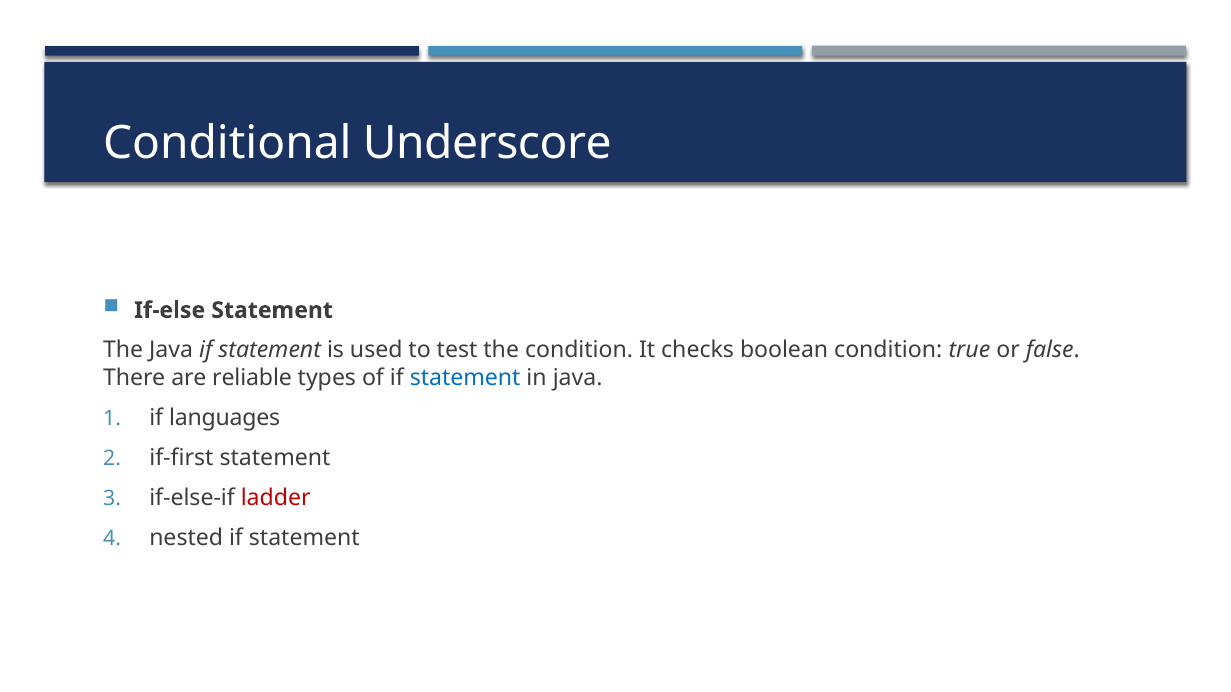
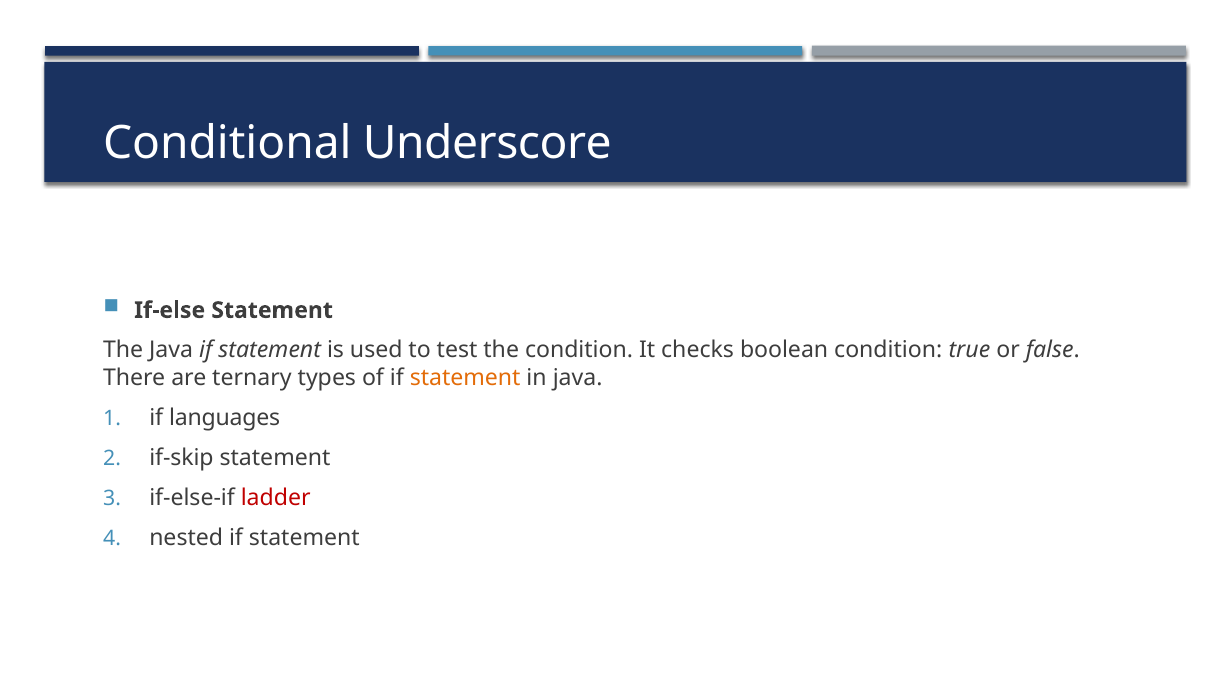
reliable: reliable -> ternary
statement at (465, 378) colour: blue -> orange
if-first: if-first -> if-skip
